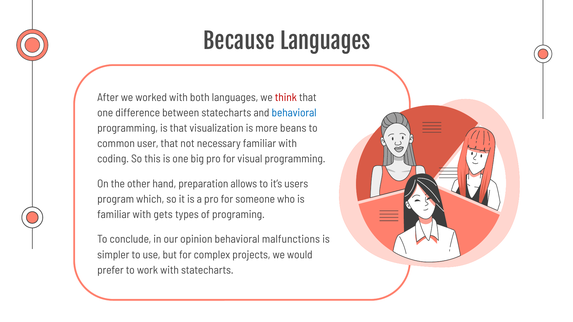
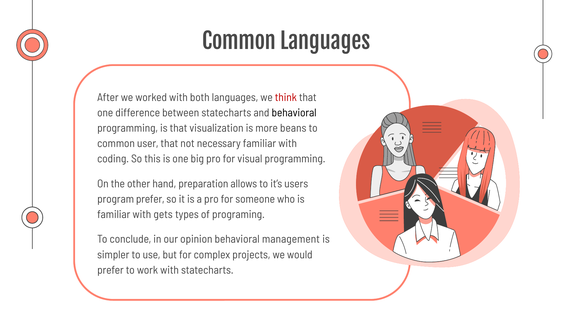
Because at (239, 42): Because -> Common
behavioral at (294, 113) colour: blue -> black
program which: which -> prefer
malfunctions: malfunctions -> management
